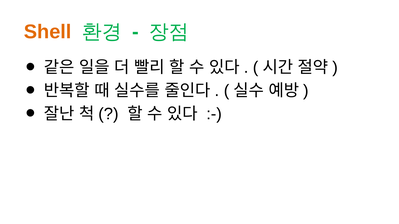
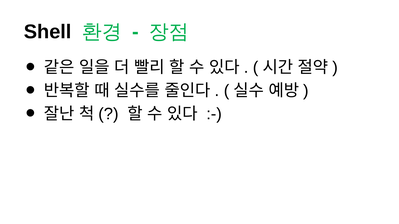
Shell colour: orange -> black
